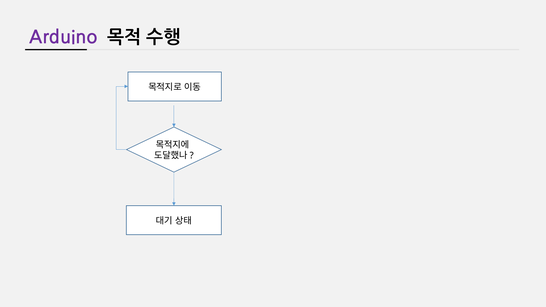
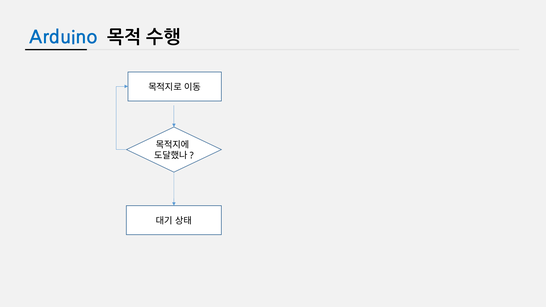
Arduino colour: purple -> blue
